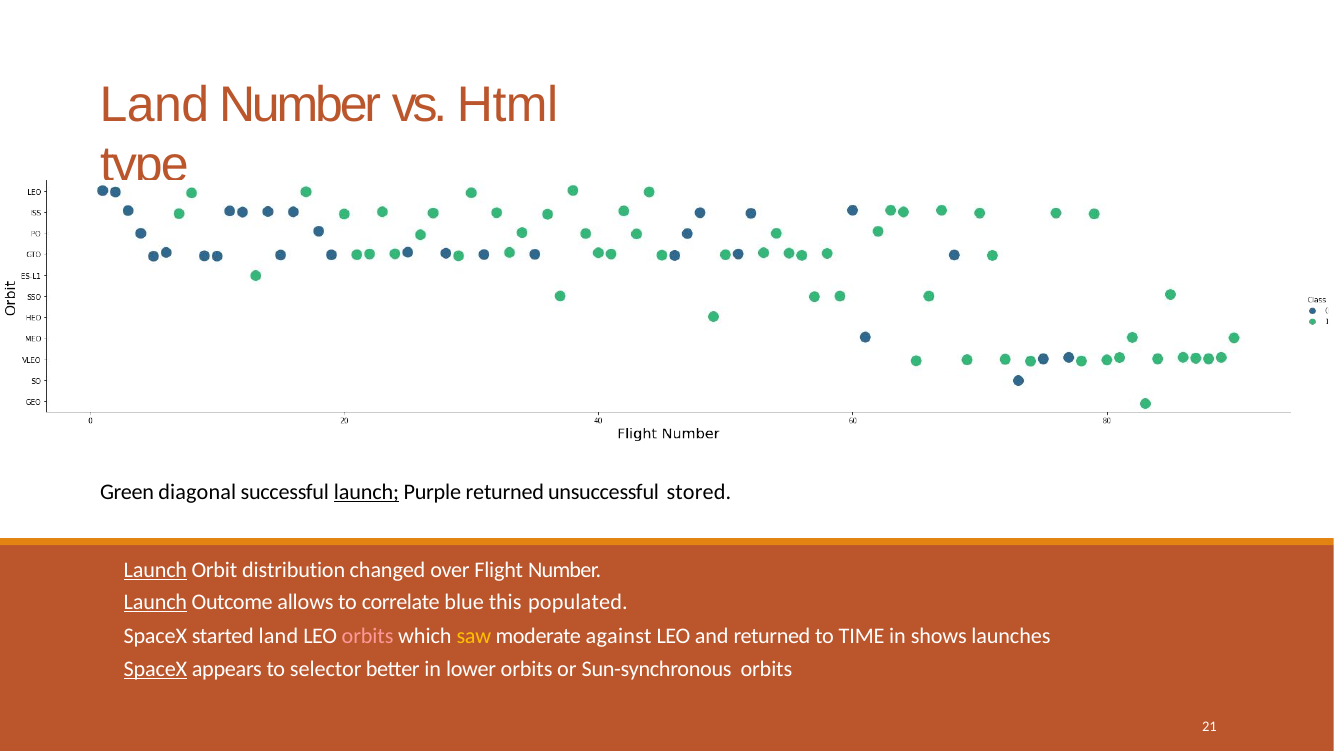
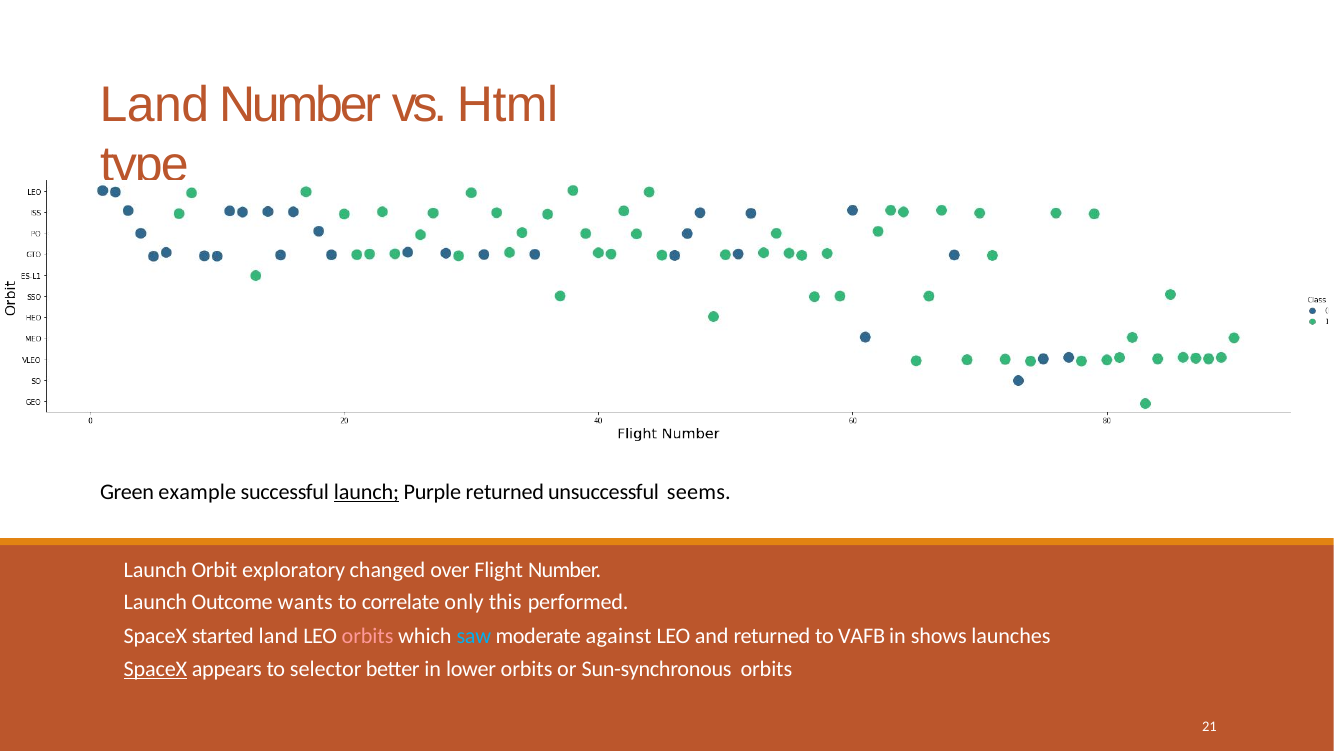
diagonal: diagonal -> example
stored: stored -> seems
Launch at (155, 569) underline: present -> none
distribution: distribution -> exploratory
Launch at (155, 602) underline: present -> none
allows: allows -> wants
blue: blue -> only
populated: populated -> performed
saw colour: yellow -> light blue
TIME: TIME -> VAFB
